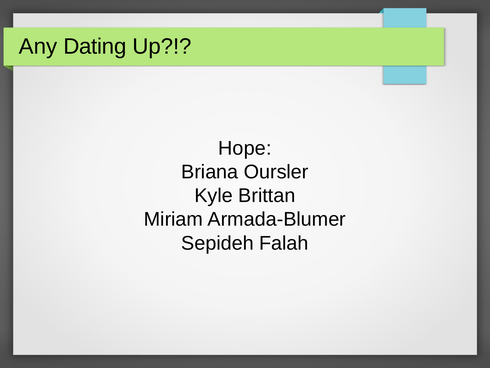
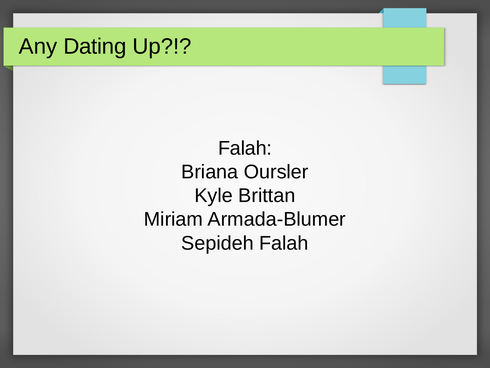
Hope at (245, 148): Hope -> Falah
